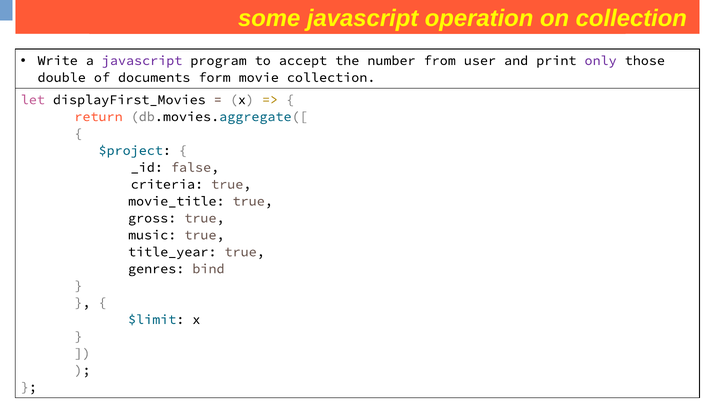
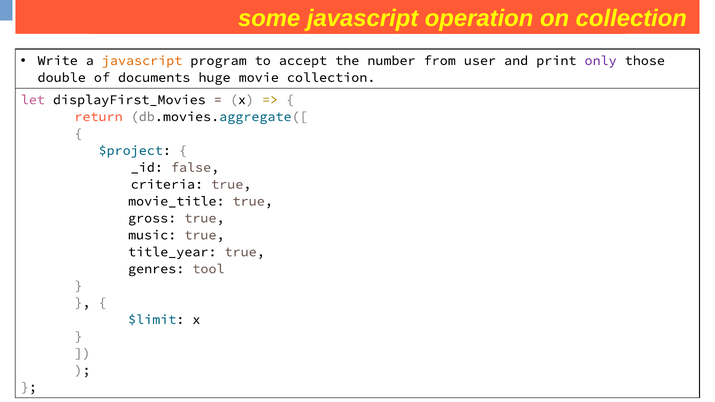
javascript at (142, 61) colour: purple -> orange
form: form -> huge
bind: bind -> tool
